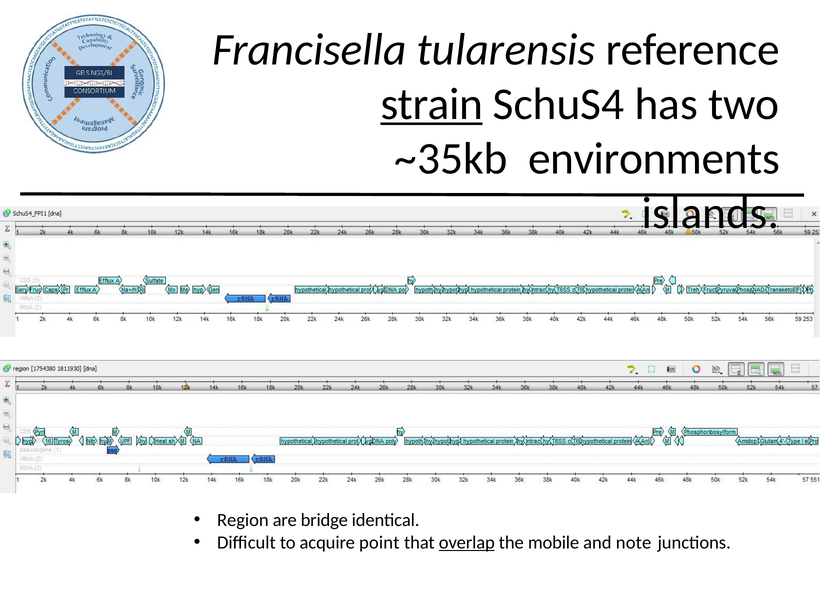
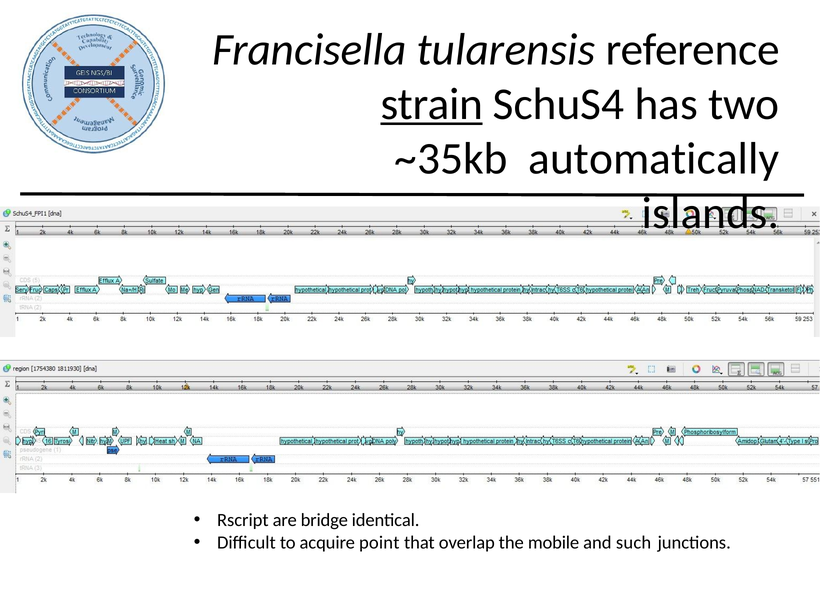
environments: environments -> automatically
Region: Region -> Rscript
overlap underline: present -> none
note: note -> such
